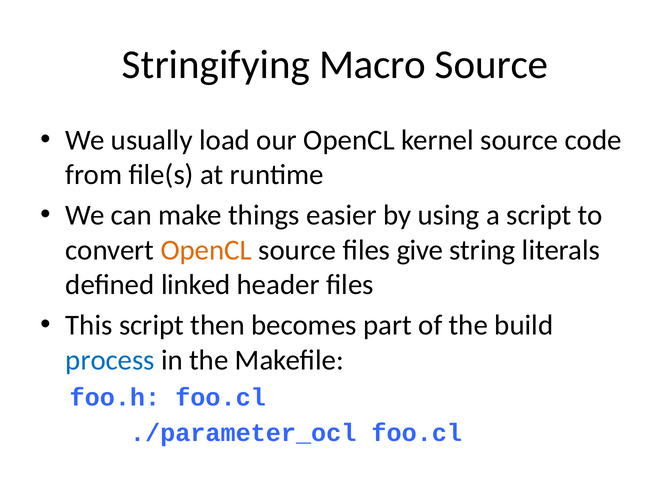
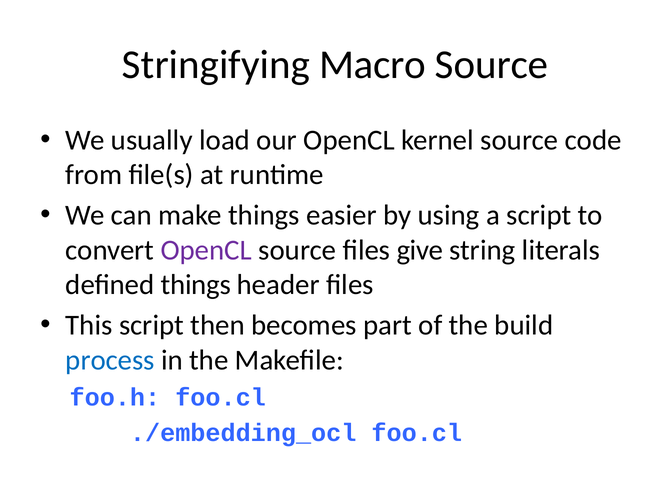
OpenCL at (206, 250) colour: orange -> purple
defined linked: linked -> things
./parameter_ocl: ./parameter_ocl -> ./embedding_ocl
